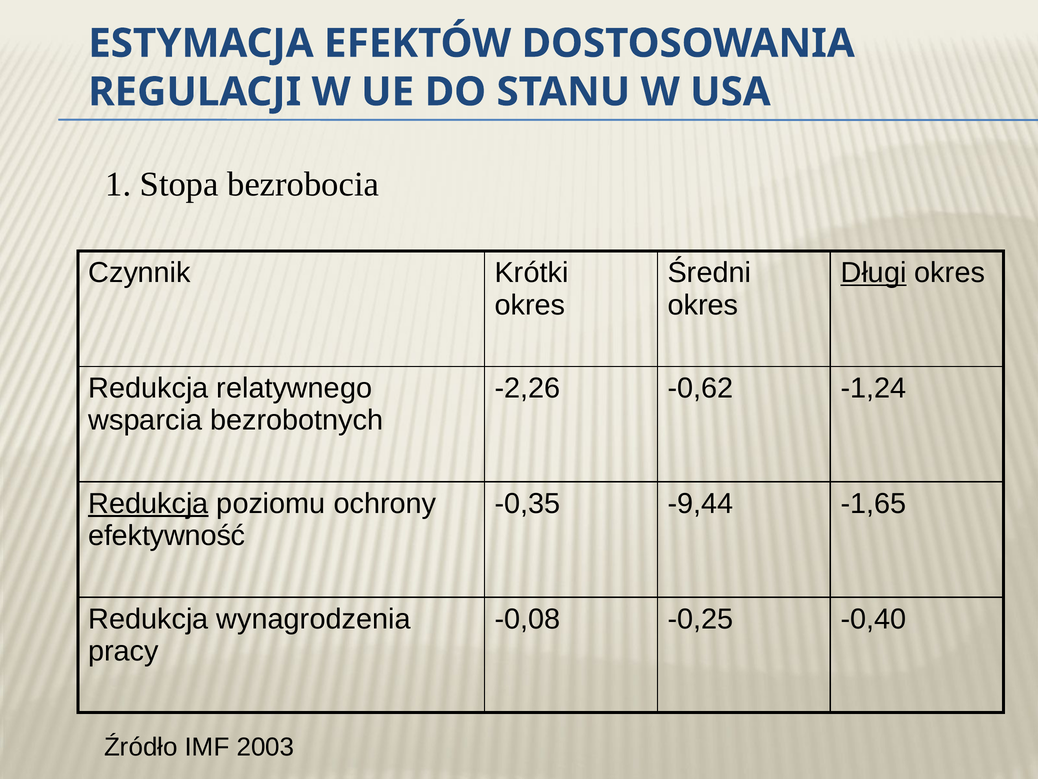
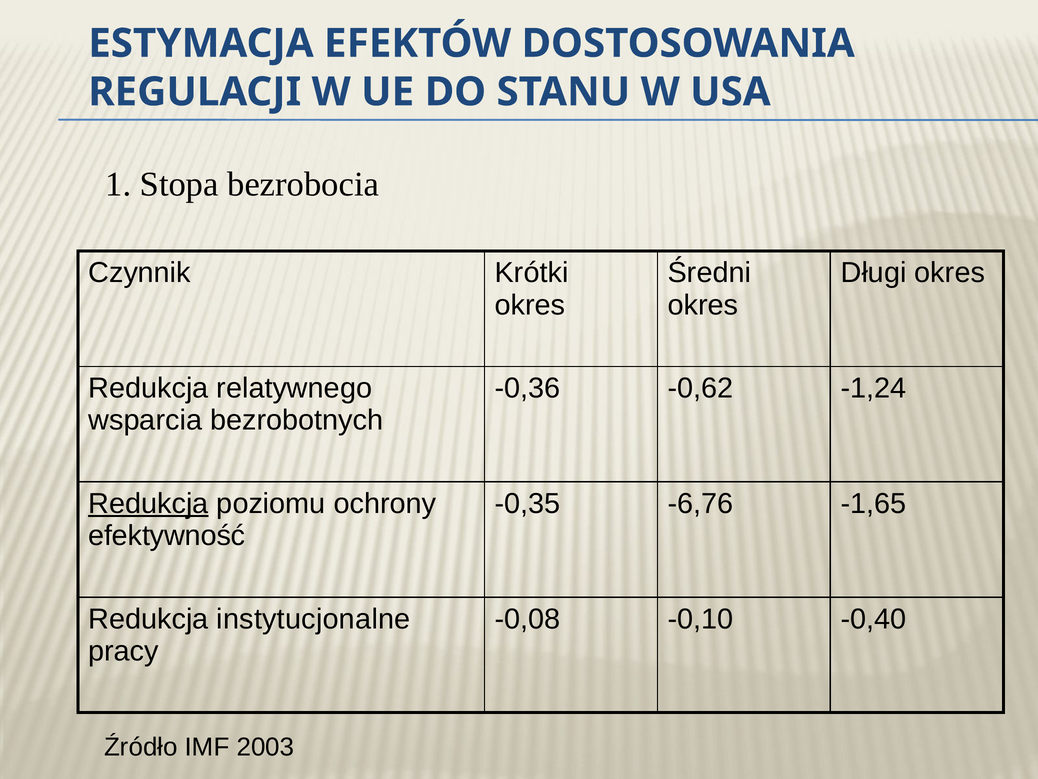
Długi underline: present -> none
-2,26: -2,26 -> -0,36
-9,44: -9,44 -> -6,76
wynagrodzenia: wynagrodzenia -> instytucjonalne
-0,25: -0,25 -> -0,10
